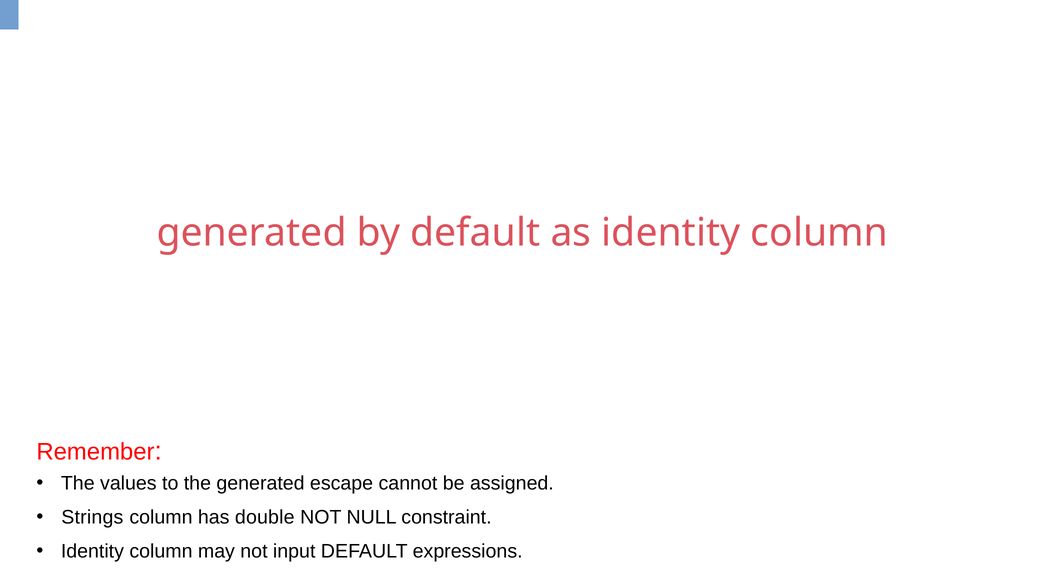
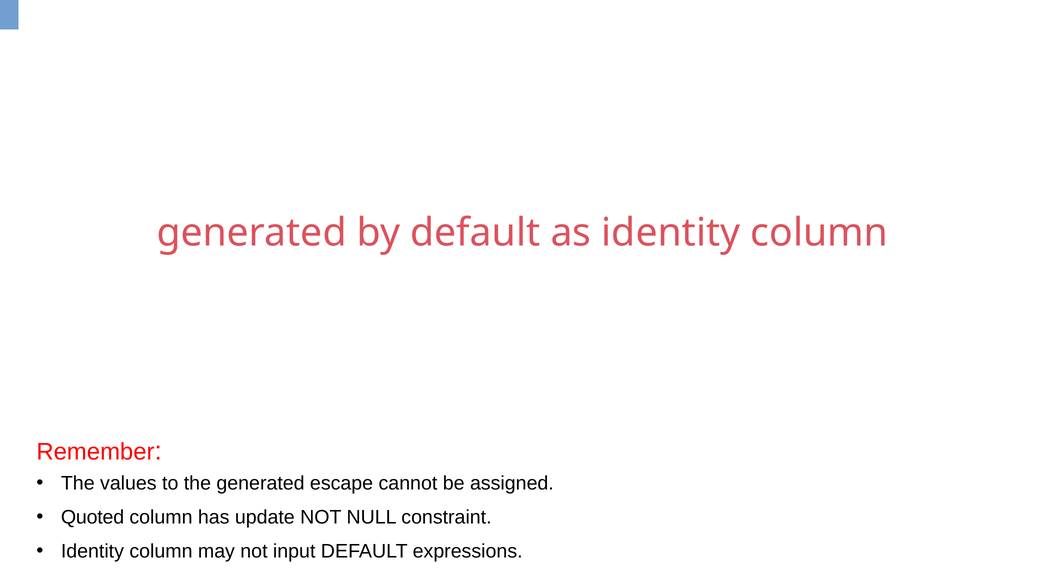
Strings: Strings -> Quoted
double: double -> update
